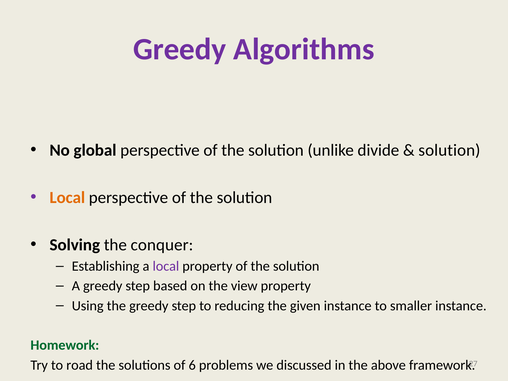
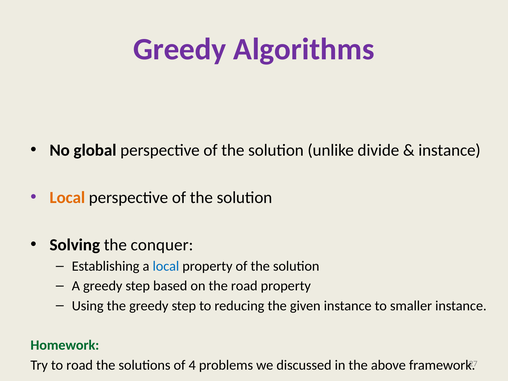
solution at (449, 150): solution -> instance
local at (166, 266) colour: purple -> blue
the view: view -> road
6: 6 -> 4
